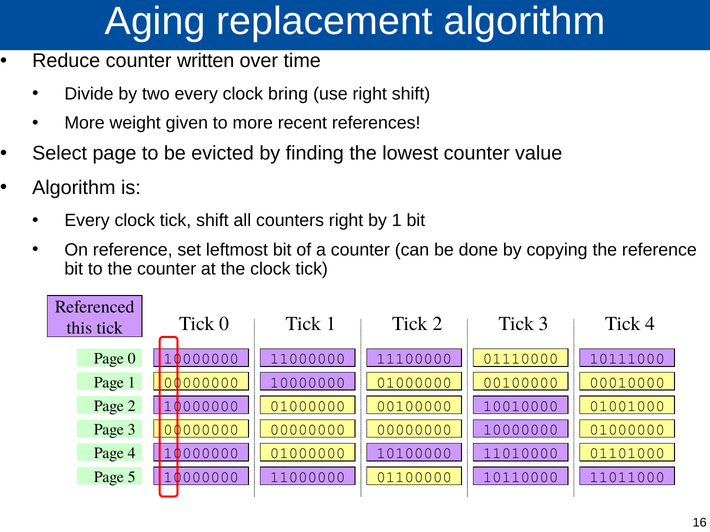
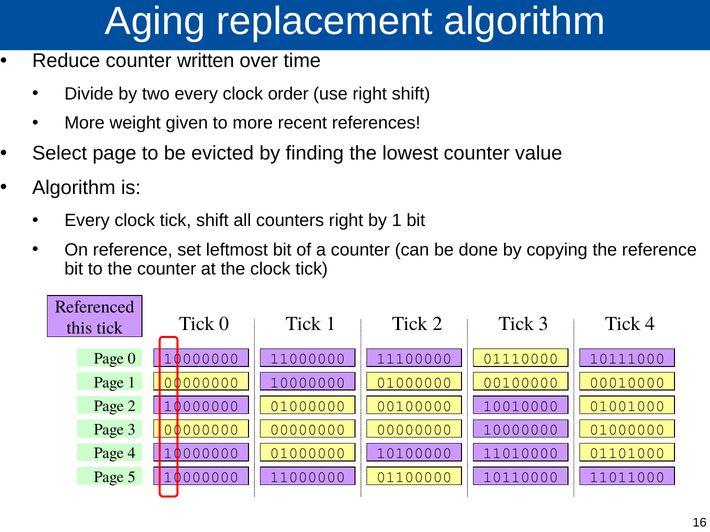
bring: bring -> order
